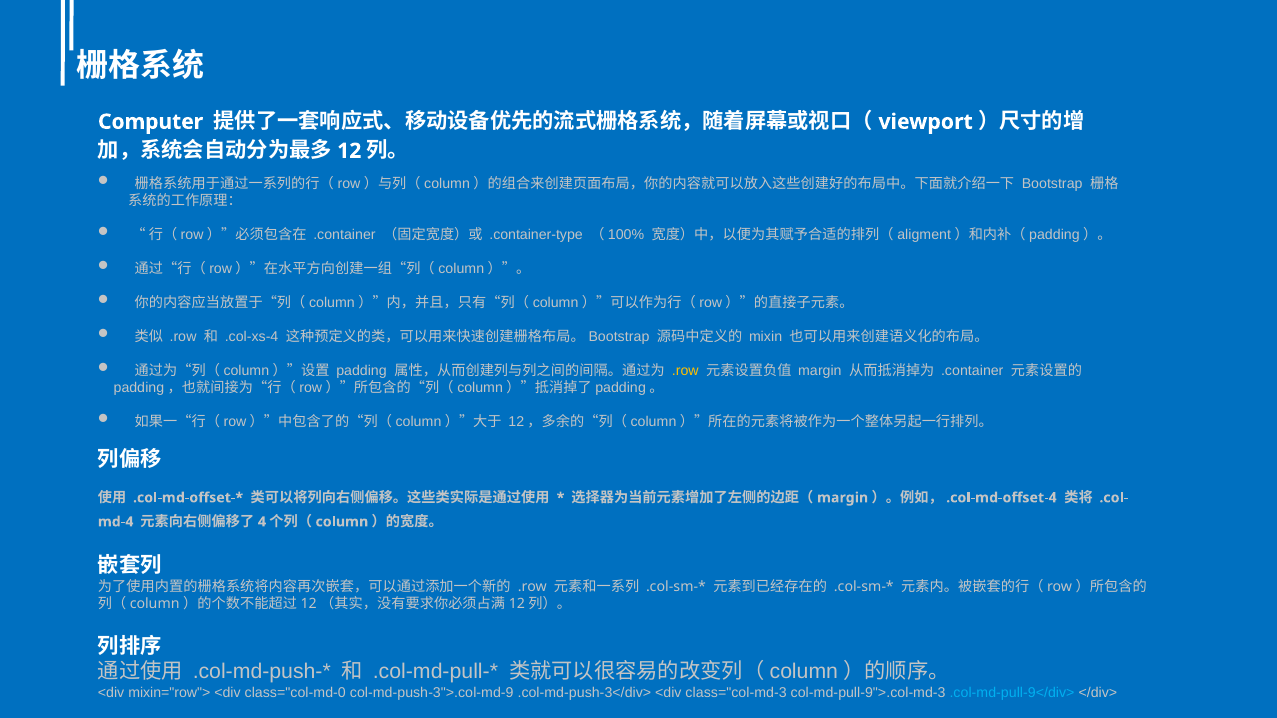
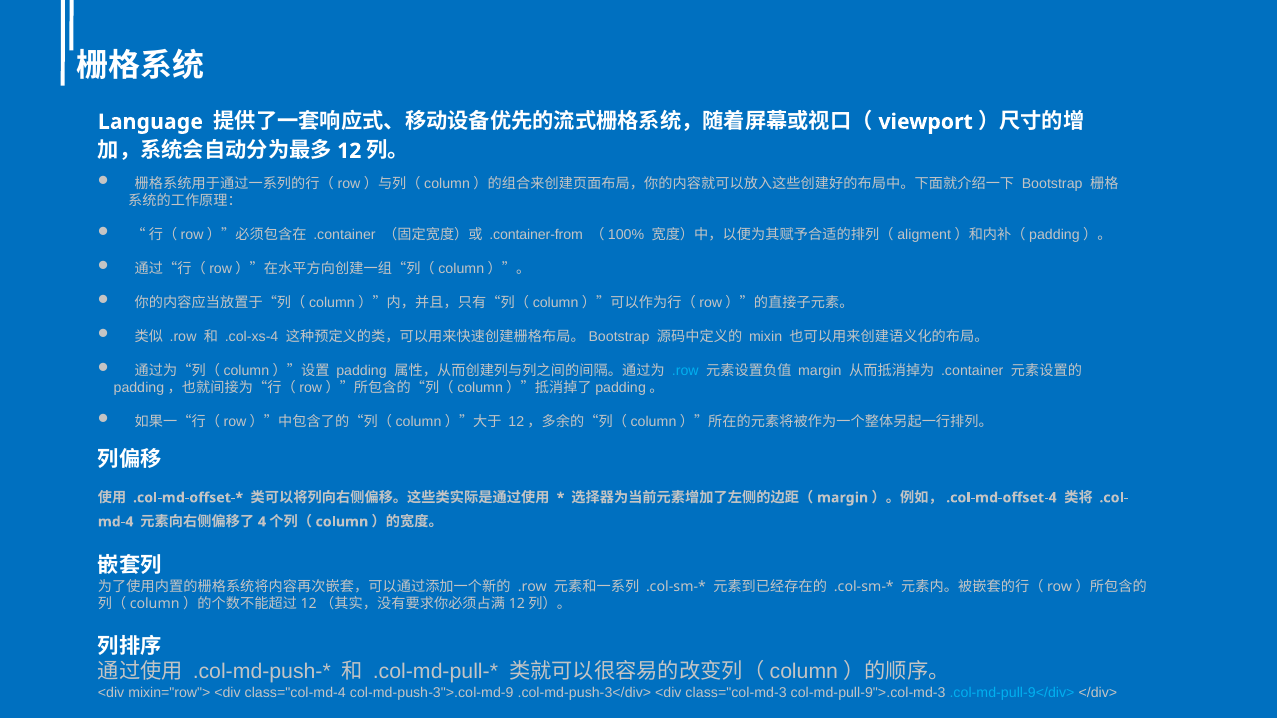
Computer: Computer -> Language
.container-type: .container-type -> .container-from
.row at (685, 371) colour: yellow -> light blue
class="col-md-0: class="col-md-0 -> class="col-md-4
